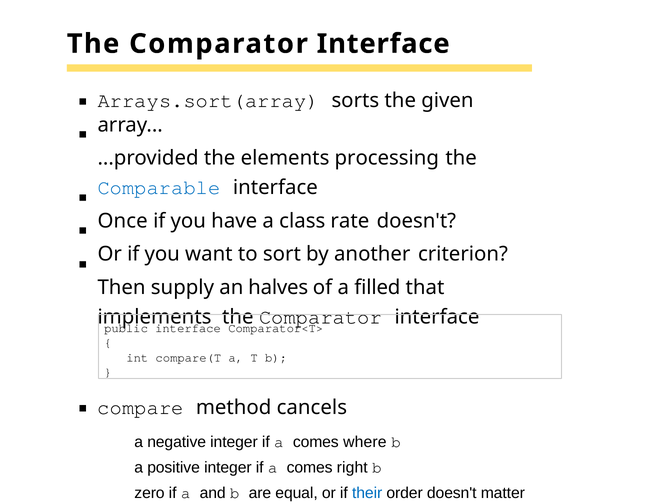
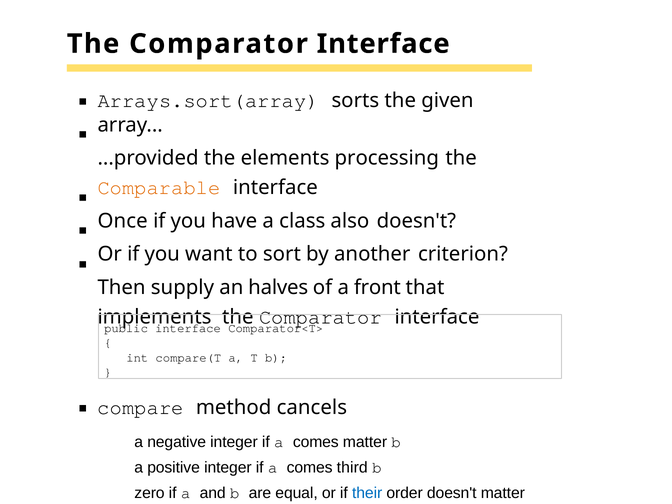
Comparable colour: blue -> orange
rate: rate -> also
filled: filled -> front
comes where: where -> matter
right: right -> third
